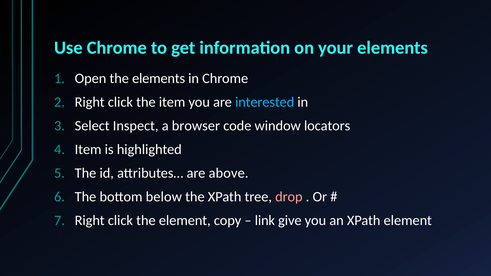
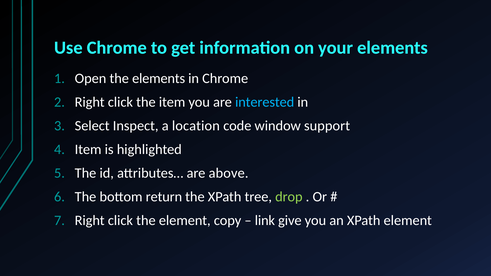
browser: browser -> location
locators: locators -> support
below: below -> return
drop colour: pink -> light green
